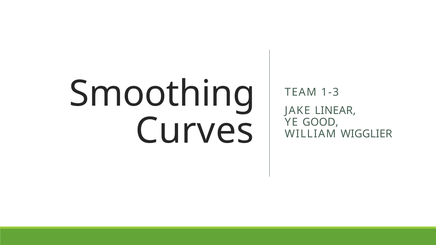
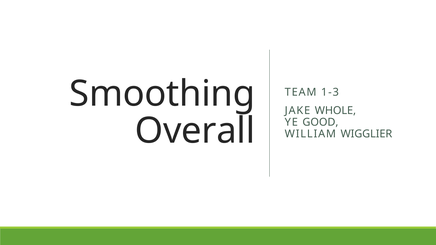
LINEAR: LINEAR -> WHOLE
Curves: Curves -> Overall
